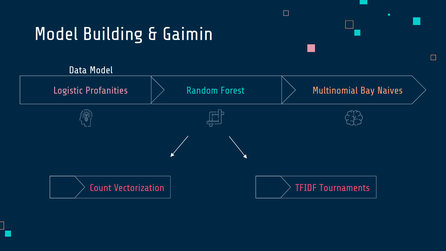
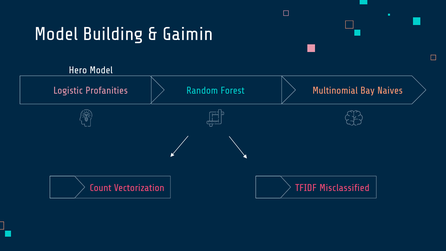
Data: Data -> Hero
Tournaments: Tournaments -> Misclassified
